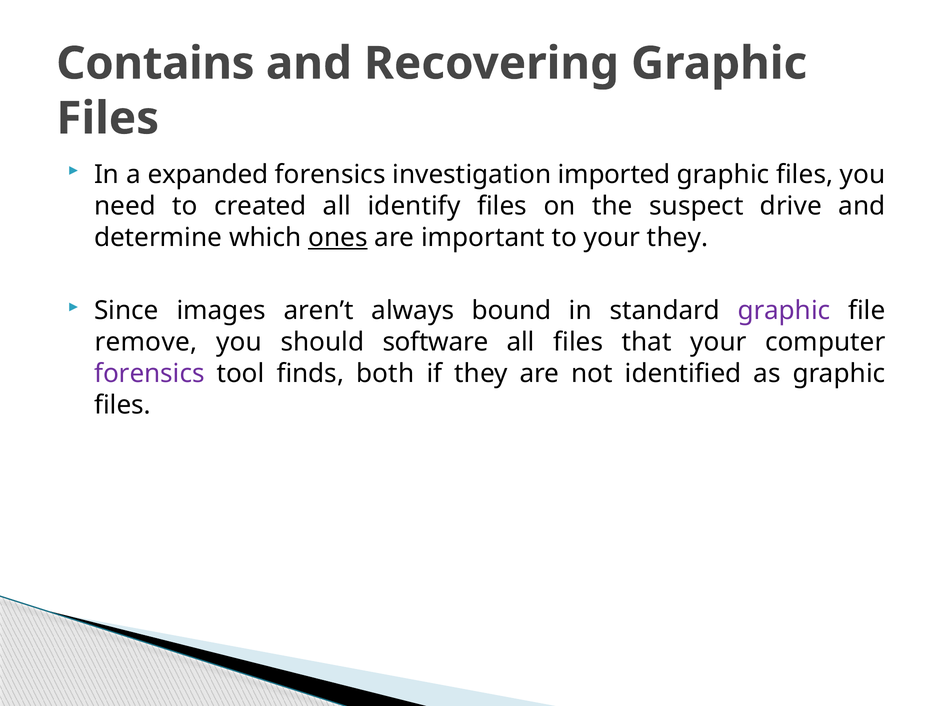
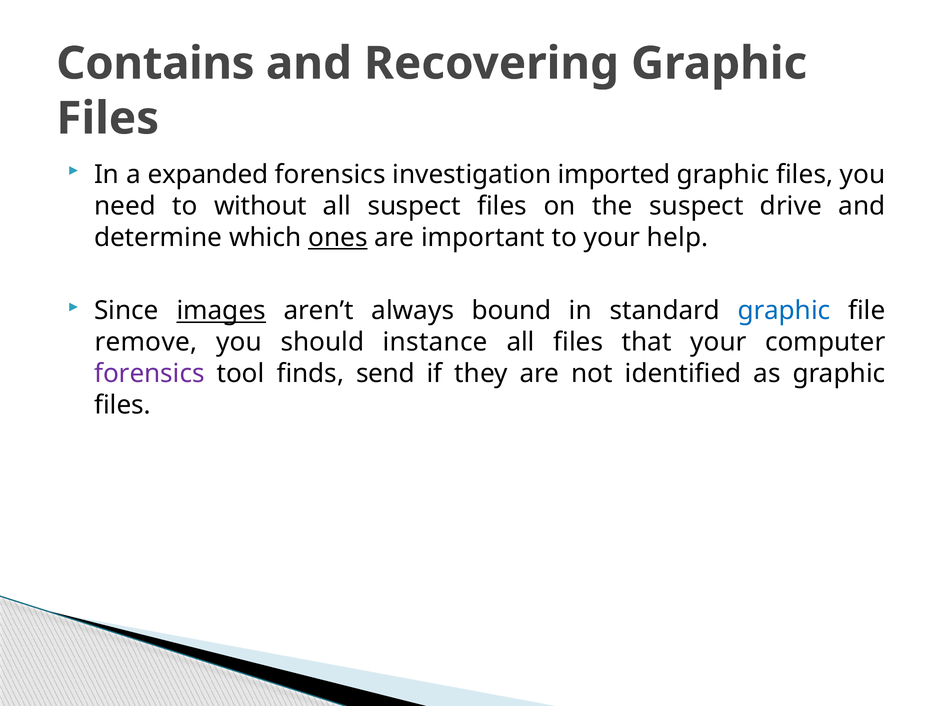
created: created -> without
all identify: identify -> suspect
your they: they -> help
images underline: none -> present
graphic at (784, 311) colour: purple -> blue
software: software -> instance
both: both -> send
